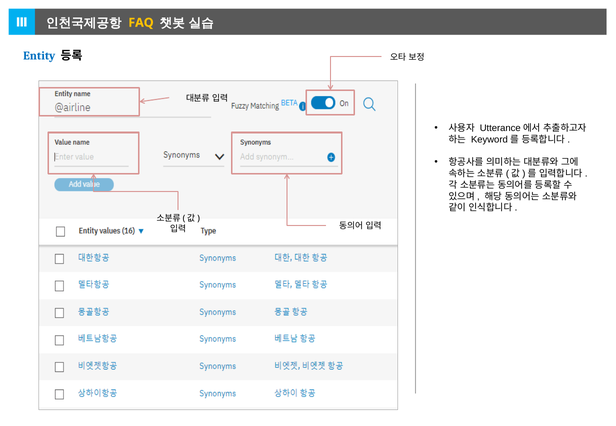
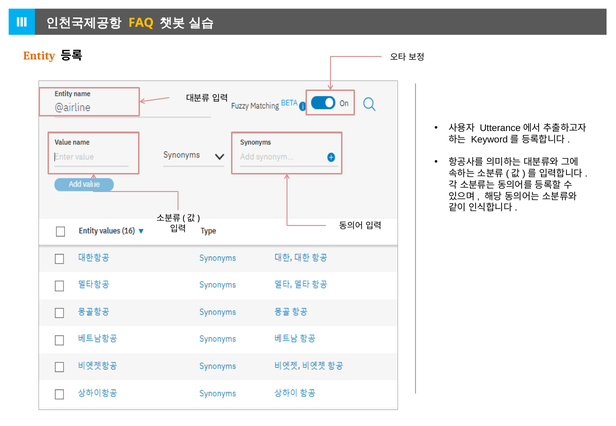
Entity colour: blue -> orange
